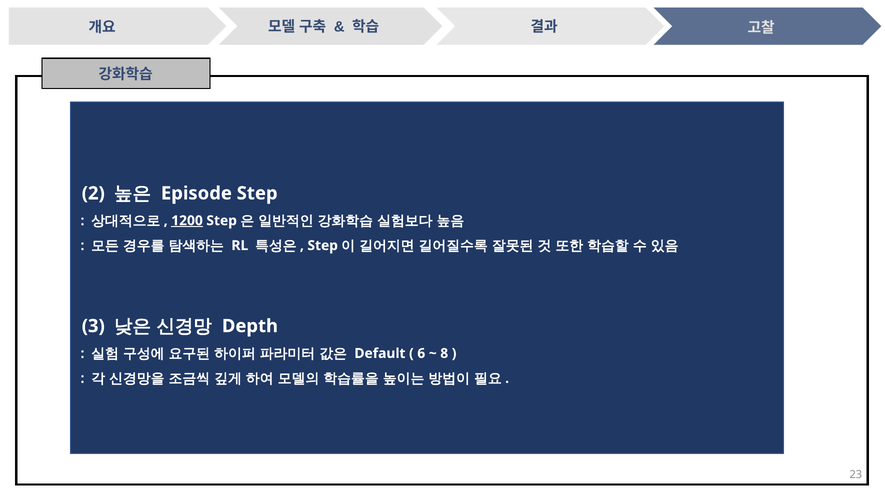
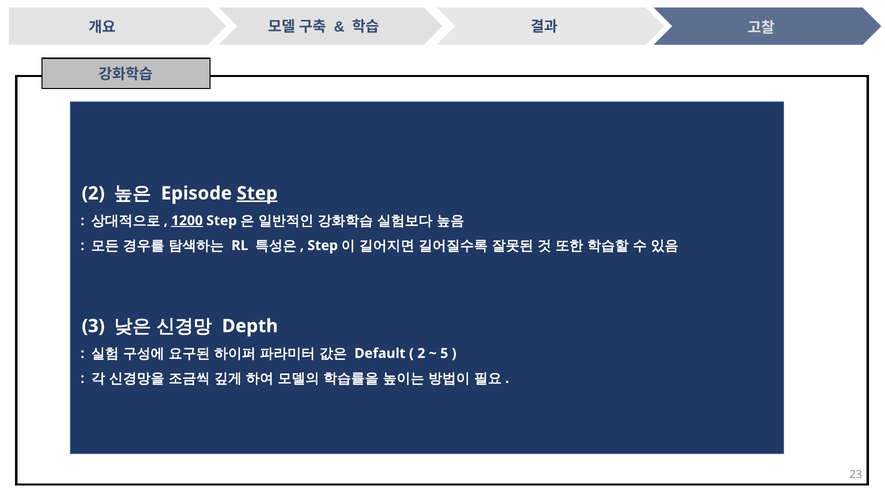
Step at (257, 193) underline: none -> present
6 at (421, 353): 6 -> 2
8: 8 -> 5
